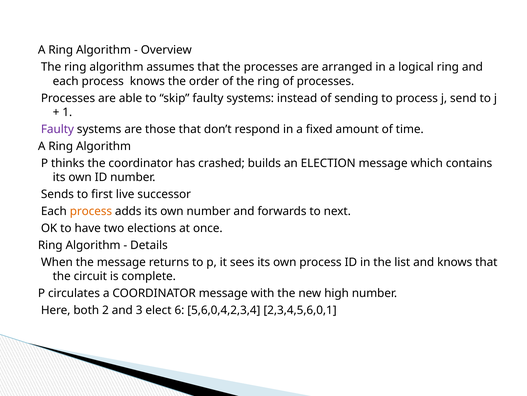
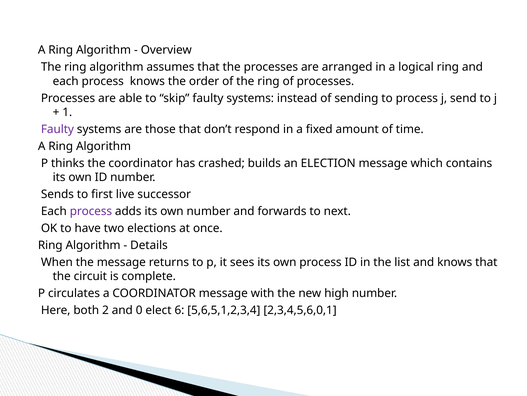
process at (91, 211) colour: orange -> purple
3: 3 -> 0
5,6,0,4,2,3,4: 5,6,0,4,2,3,4 -> 5,6,5,1,2,3,4
